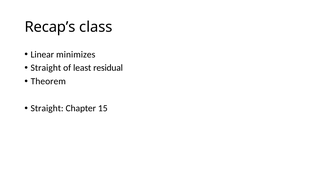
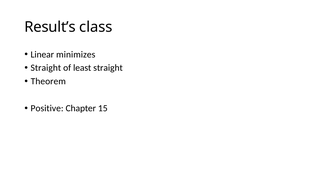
Recap’s: Recap’s -> Result’s
least residual: residual -> straight
Straight at (47, 108): Straight -> Positive
